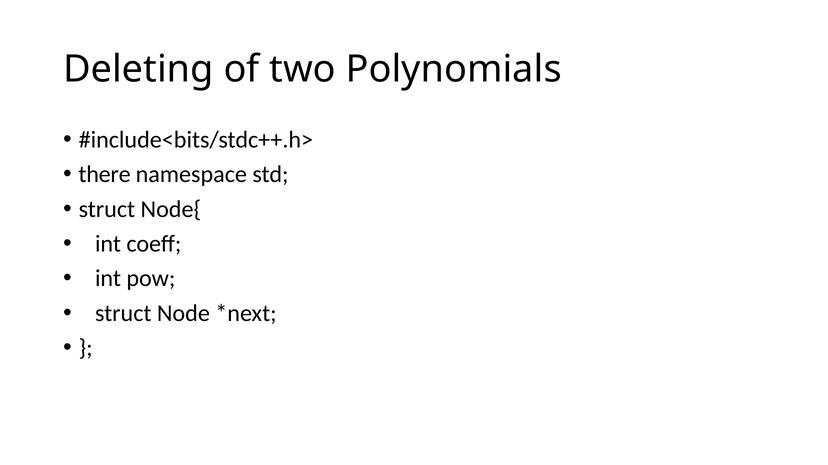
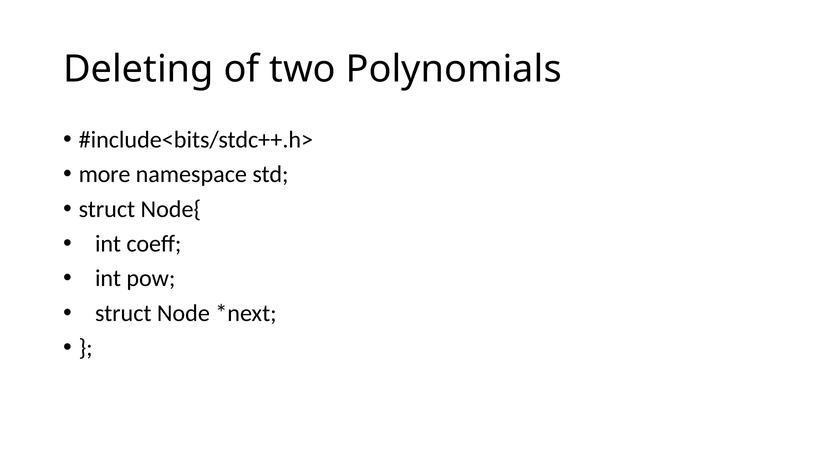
there: there -> more
